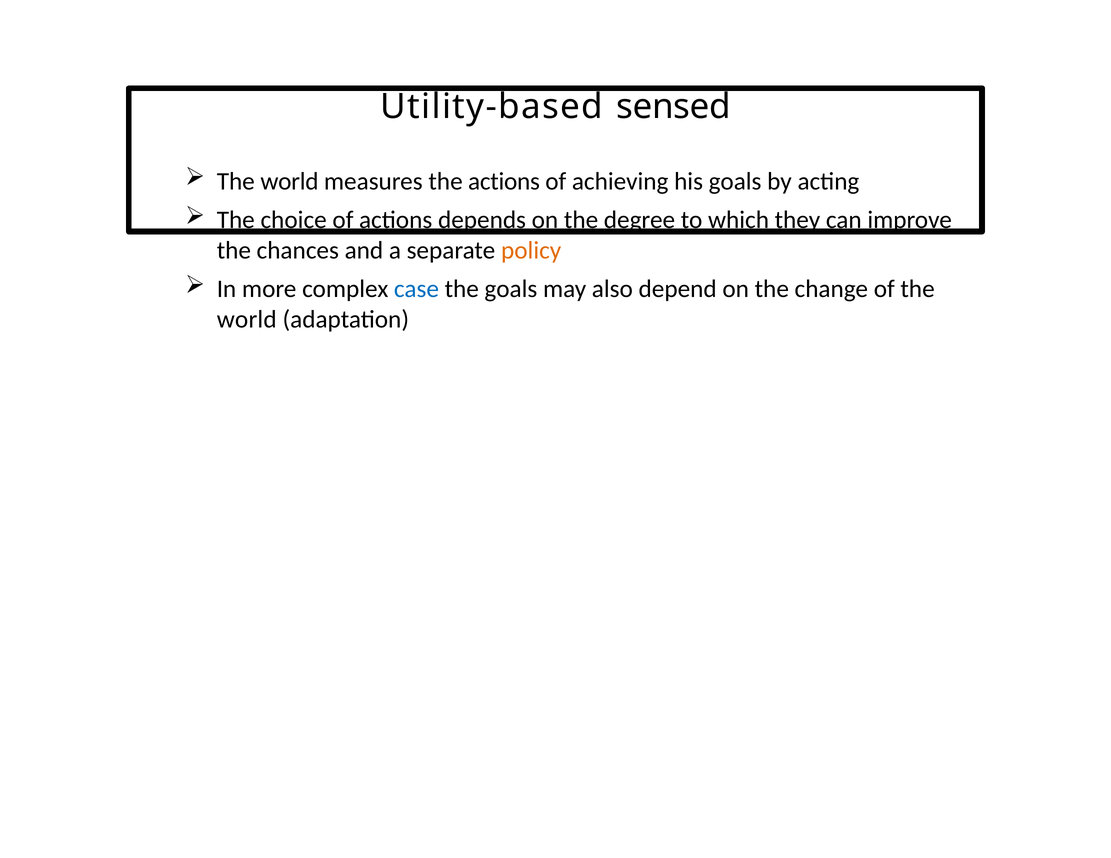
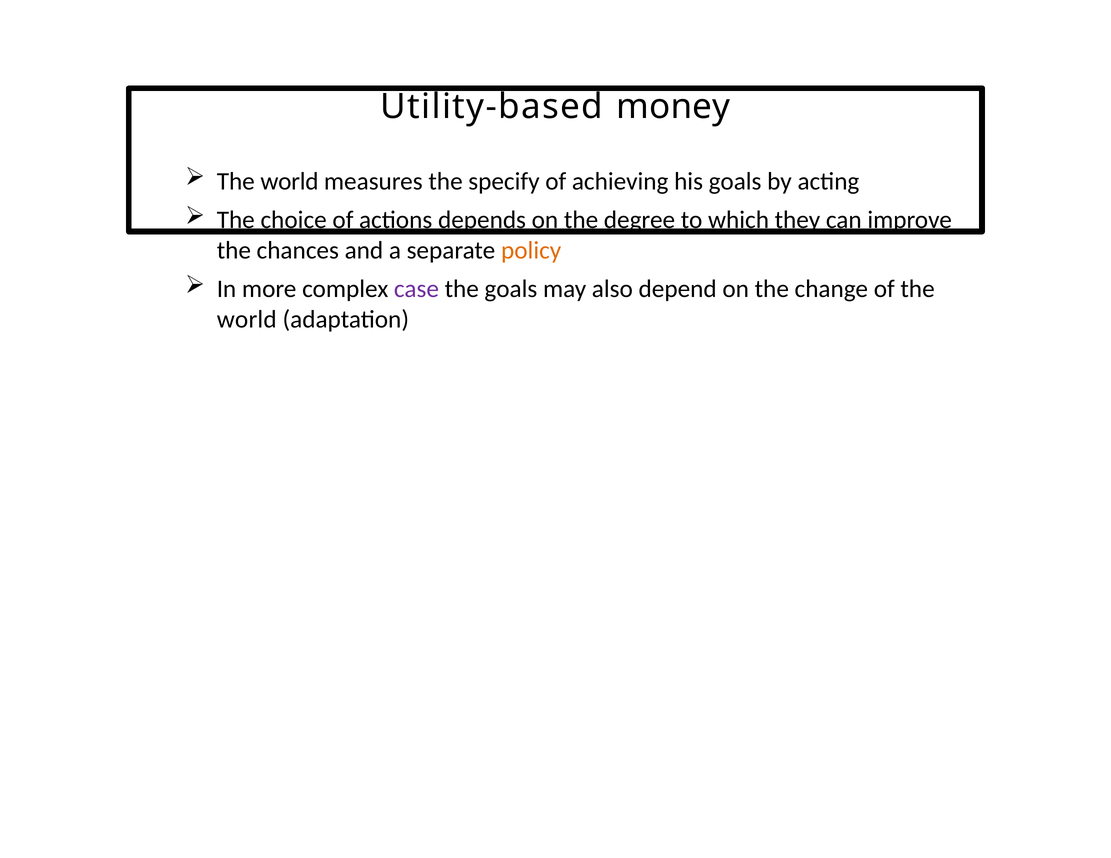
sensed: sensed -> money
the actions: actions -> specify
case colour: blue -> purple
